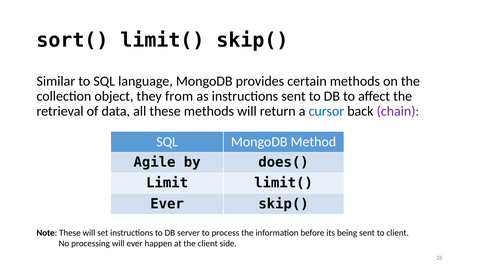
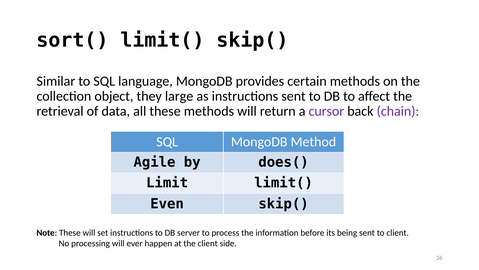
from: from -> large
cursor colour: blue -> purple
Ever at (167, 203): Ever -> Even
